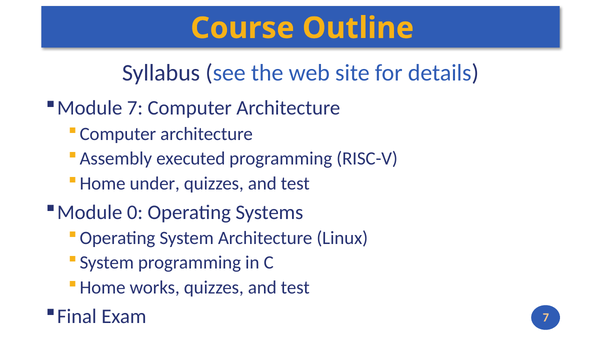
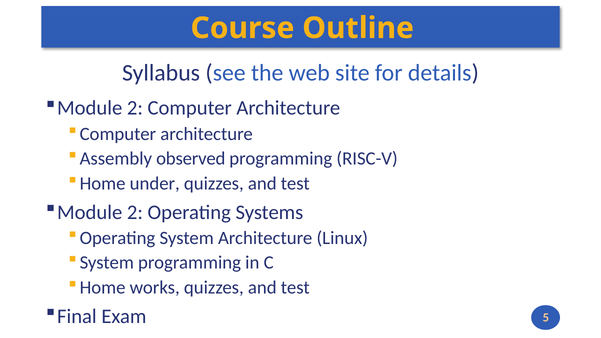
7 at (135, 108): 7 -> 2
executed: executed -> observed
0 at (135, 212): 0 -> 2
Exam 7: 7 -> 5
